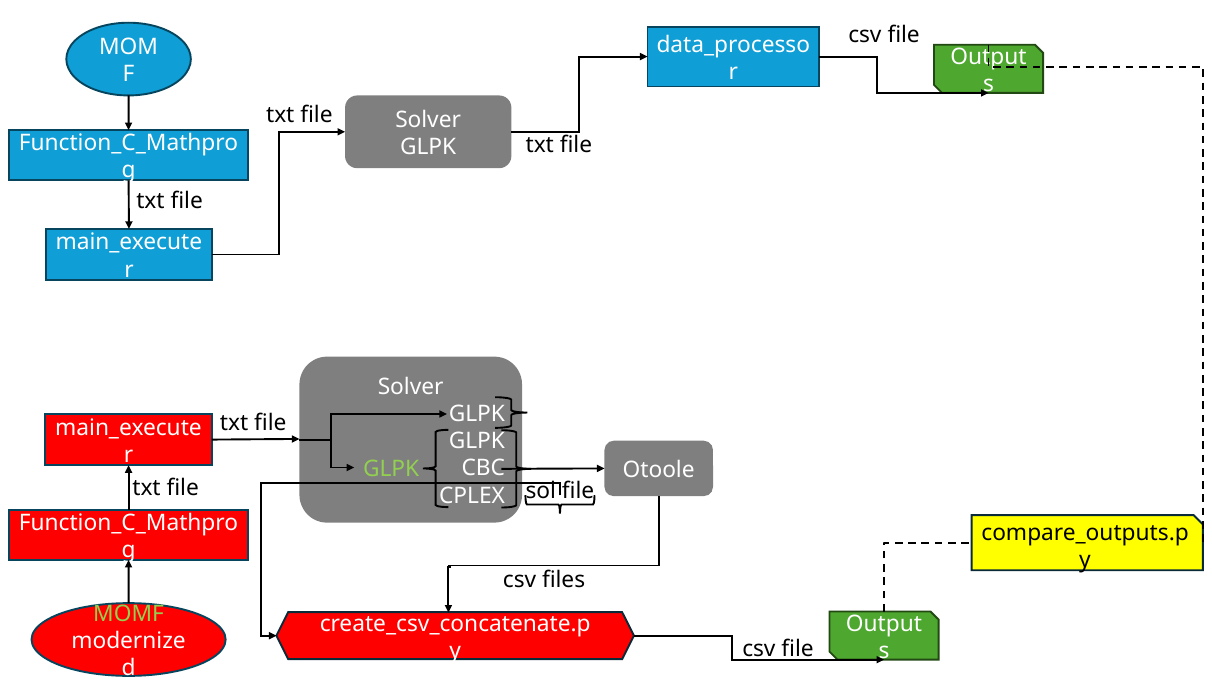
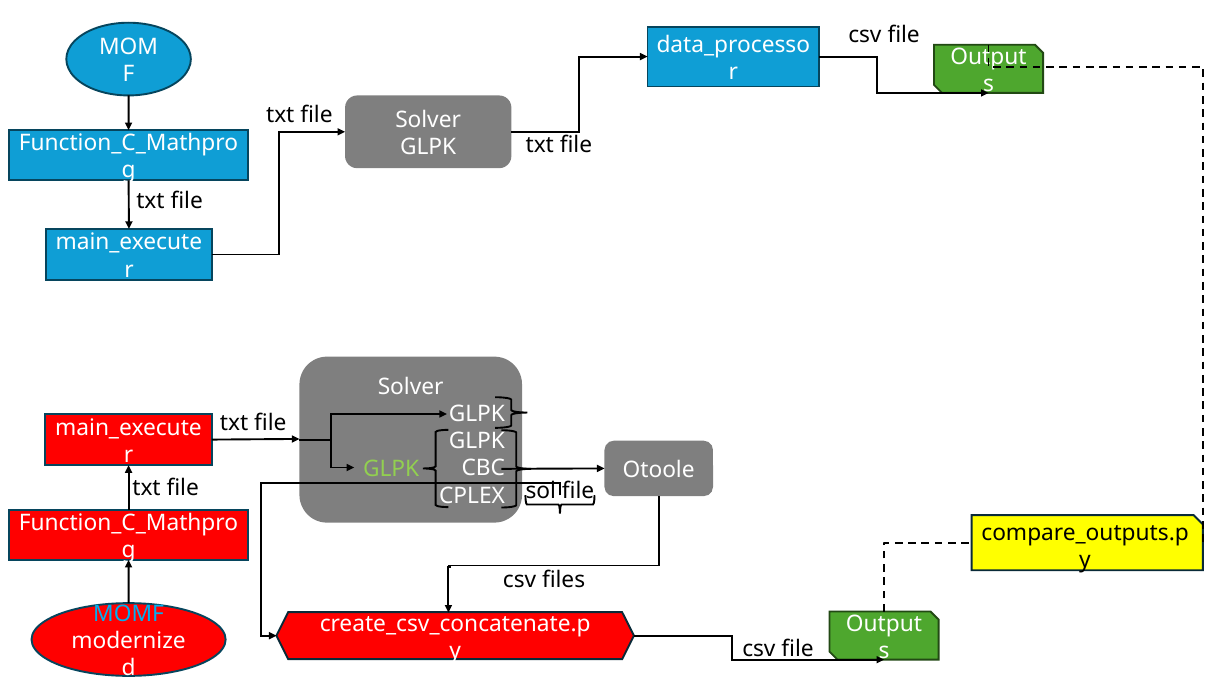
MOMF colour: light green -> light blue
